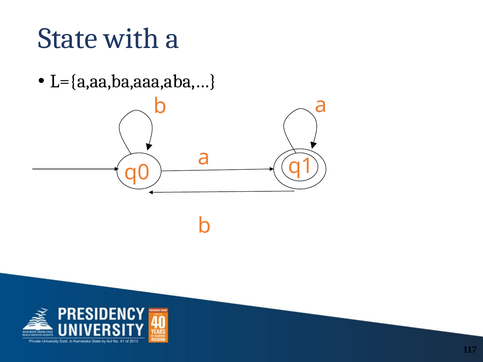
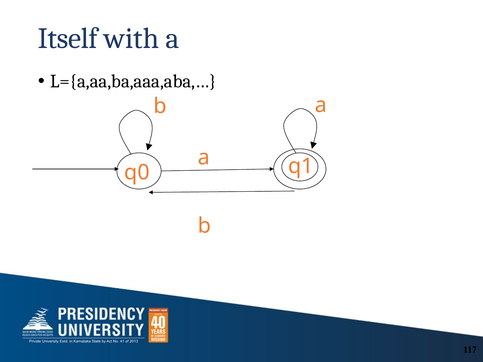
State: State -> Itself
